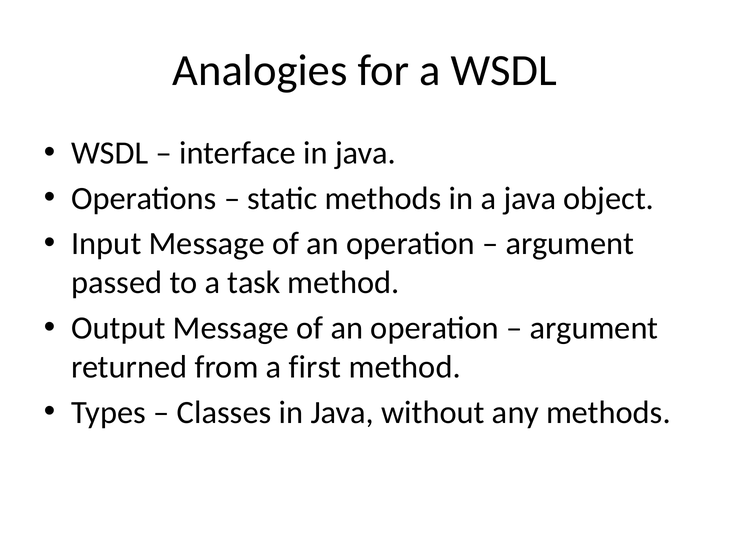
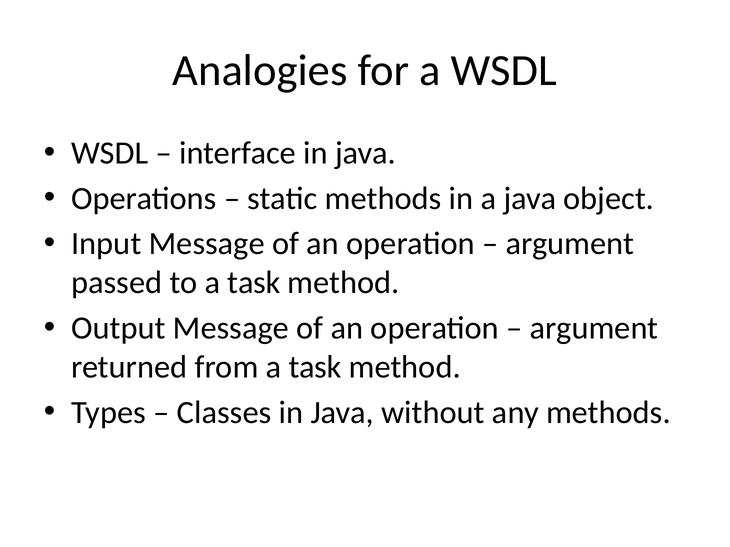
from a first: first -> task
